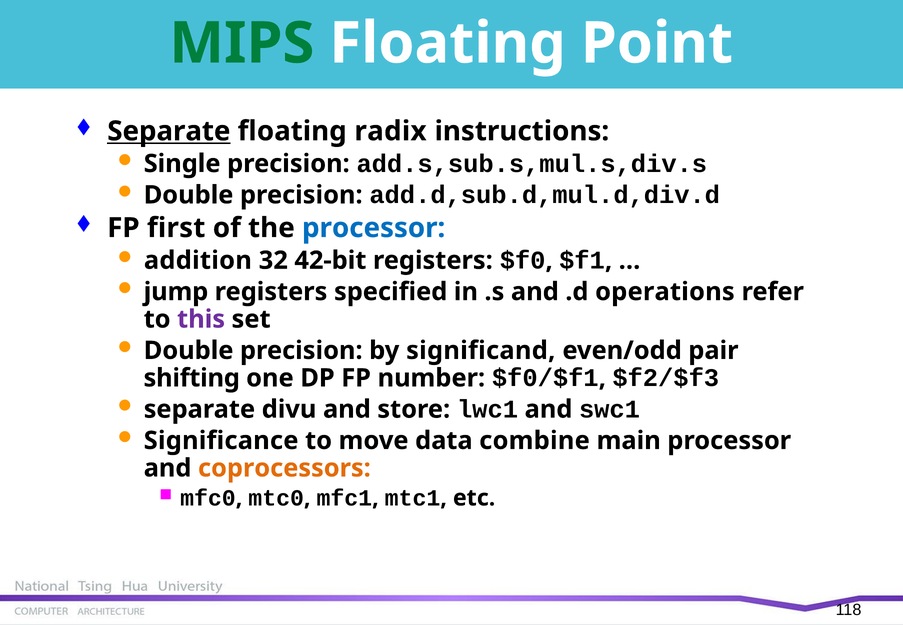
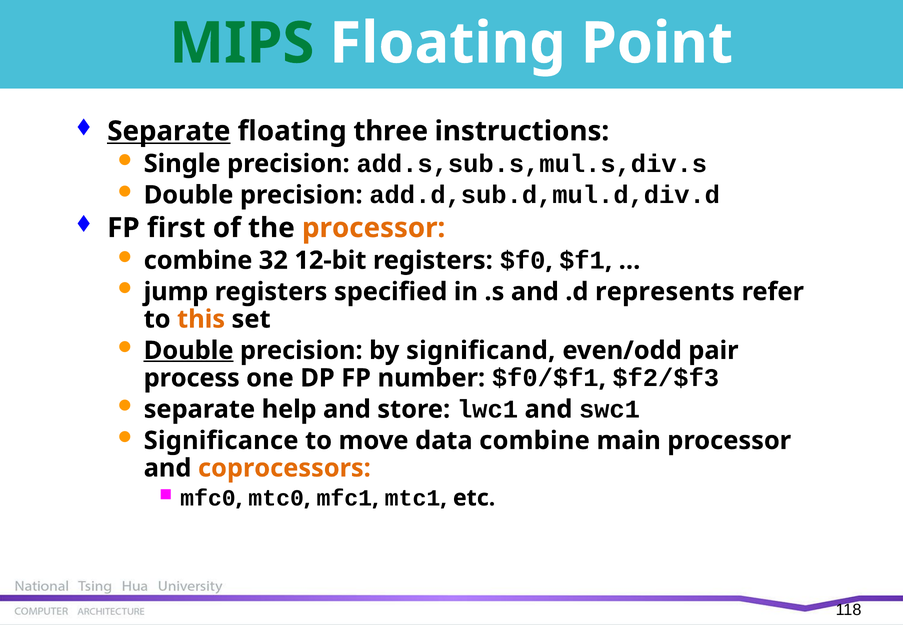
radix: radix -> three
processor at (374, 228) colour: blue -> orange
addition at (198, 260): addition -> combine
42-bit: 42-bit -> 12-bit
operations: operations -> represents
this colour: purple -> orange
Double at (189, 351) underline: none -> present
shifting: shifting -> process
divu: divu -> help
